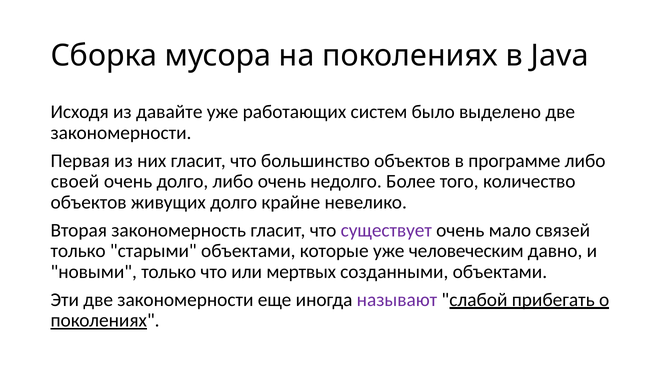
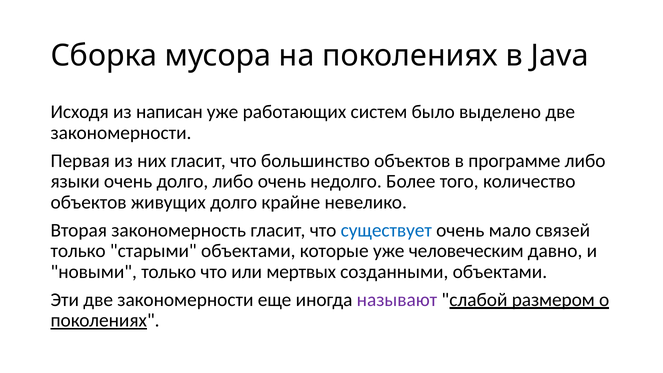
давайте: давайте -> написан
своей: своей -> языки
существует colour: purple -> blue
прибегать: прибегать -> размером
